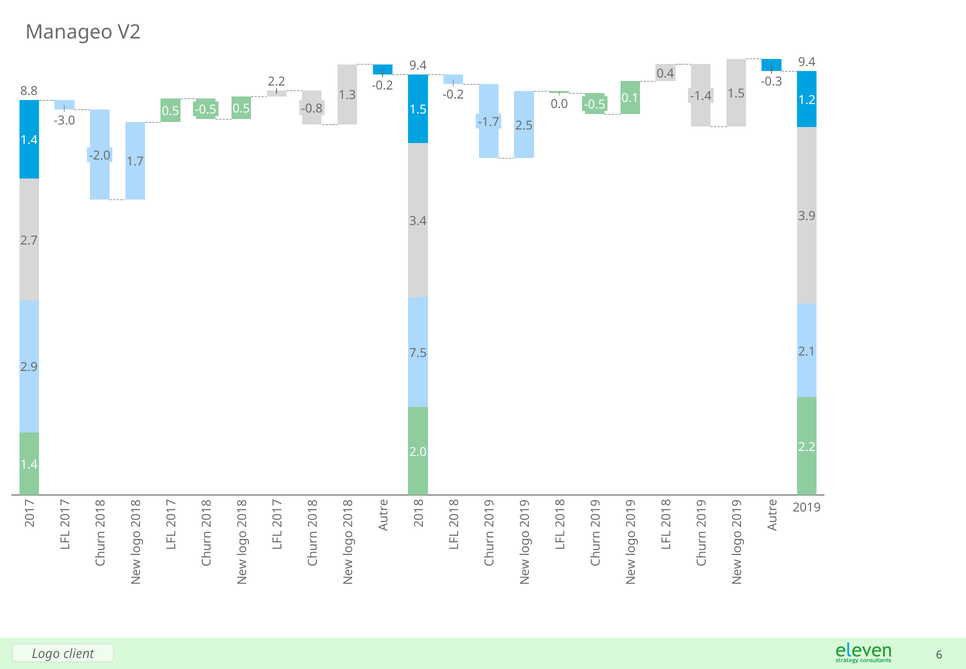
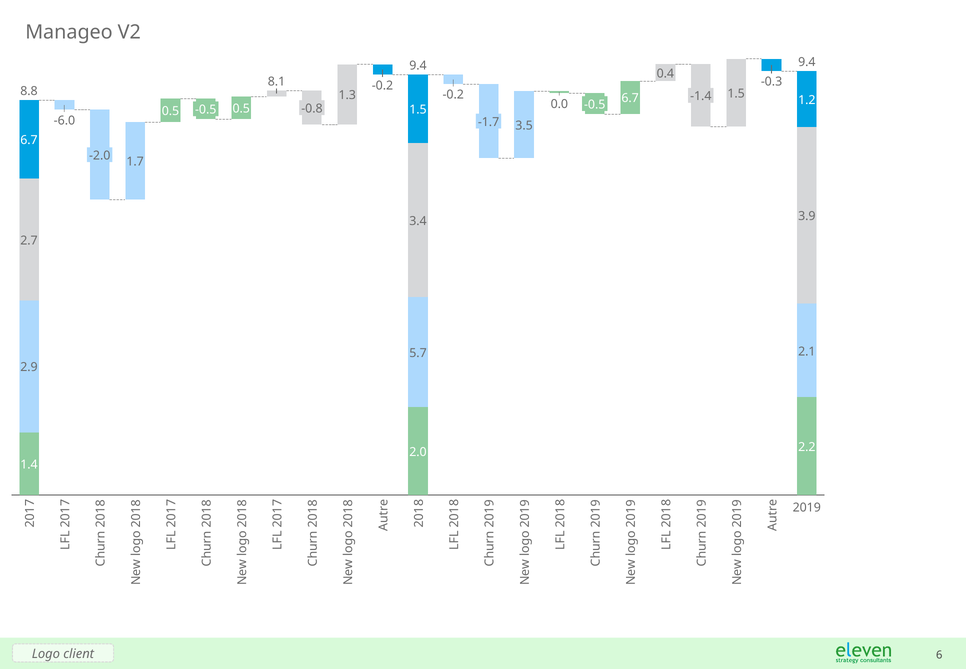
2.2 at (277, 82): 2.2 -> 8.1
-0.2 0.1: 0.1 -> 6.7
-3.0: -3.0 -> -6.0
2.5: 2.5 -> 3.5
1.4 at (29, 140): 1.4 -> 6.7
7.5: 7.5 -> 5.7
